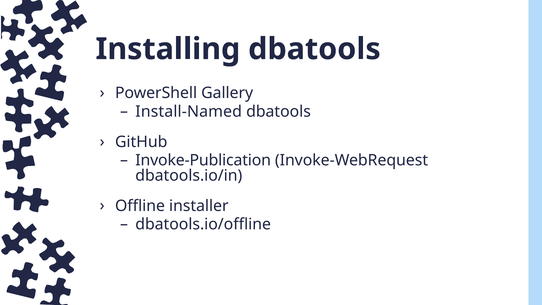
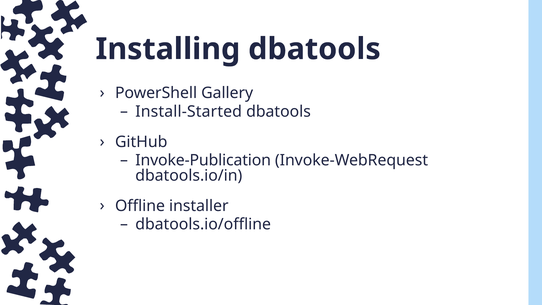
Install-Named: Install-Named -> Install-Started
